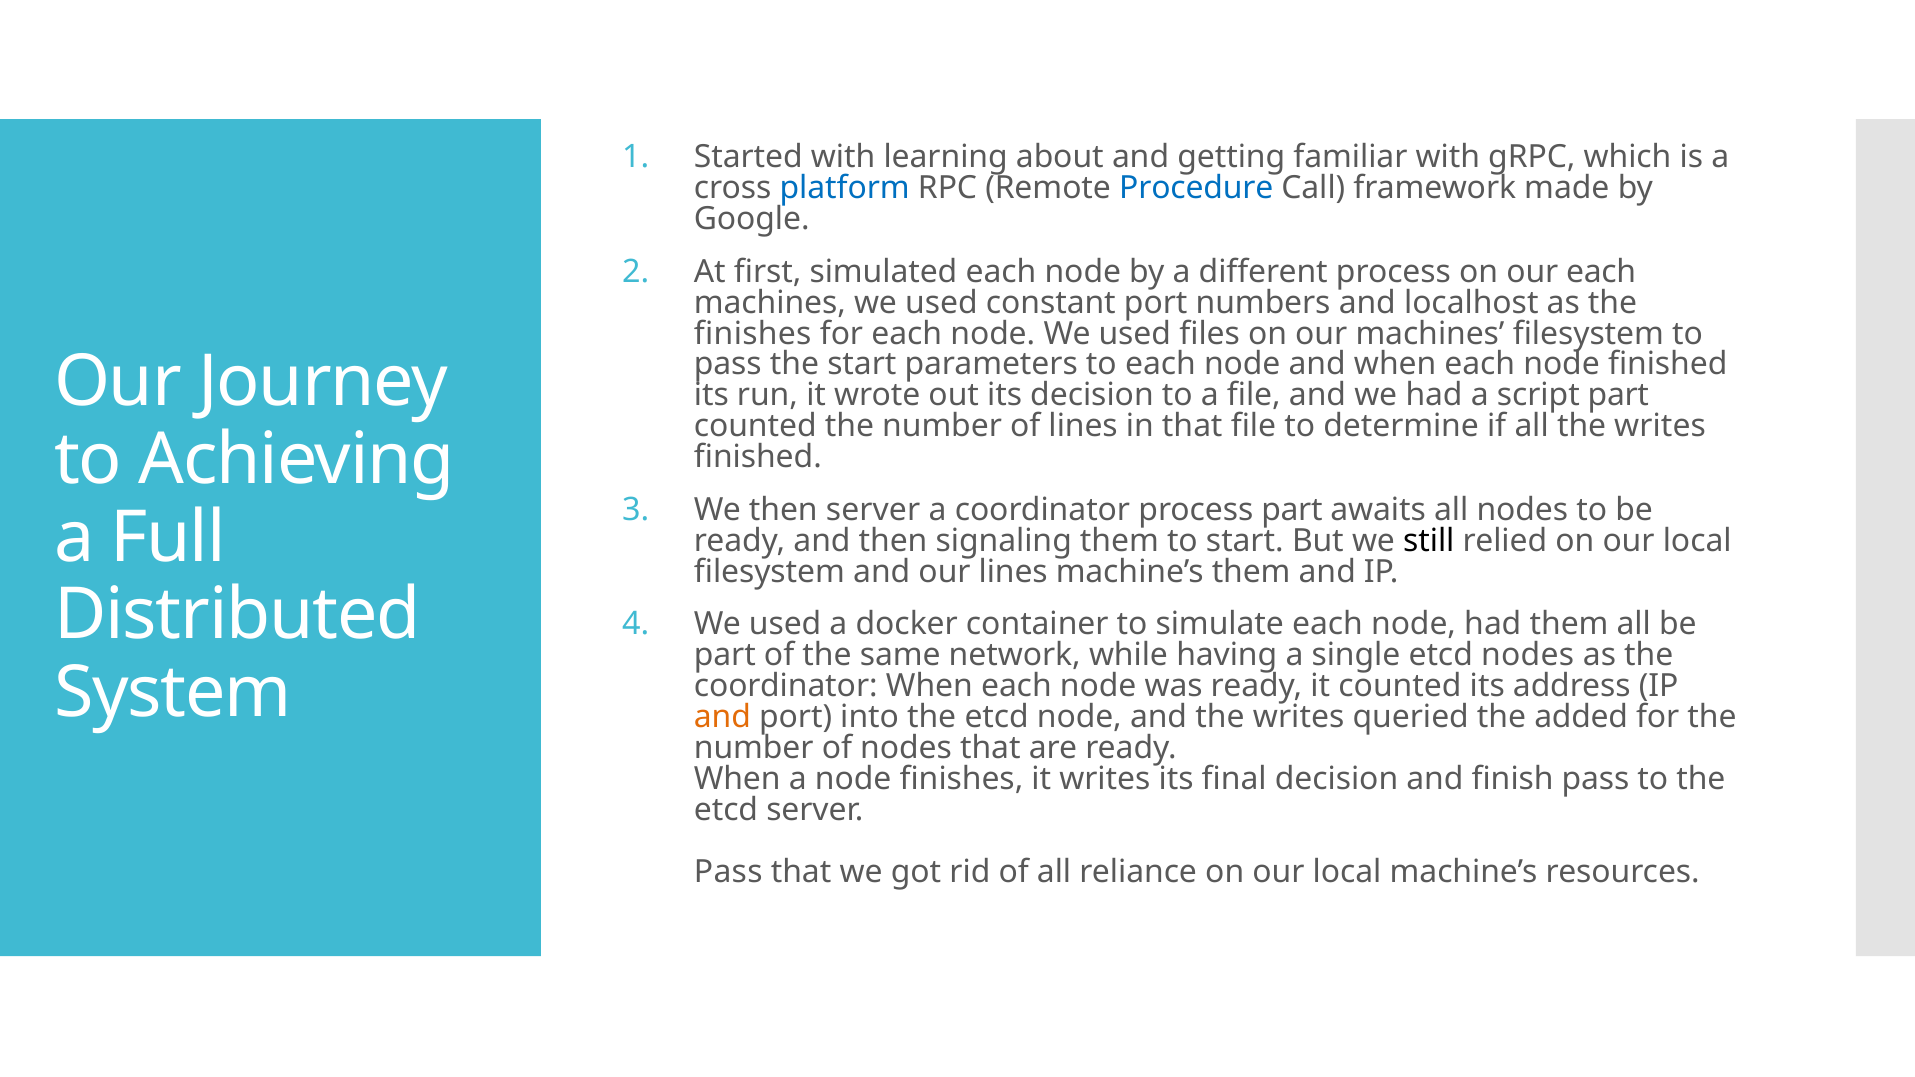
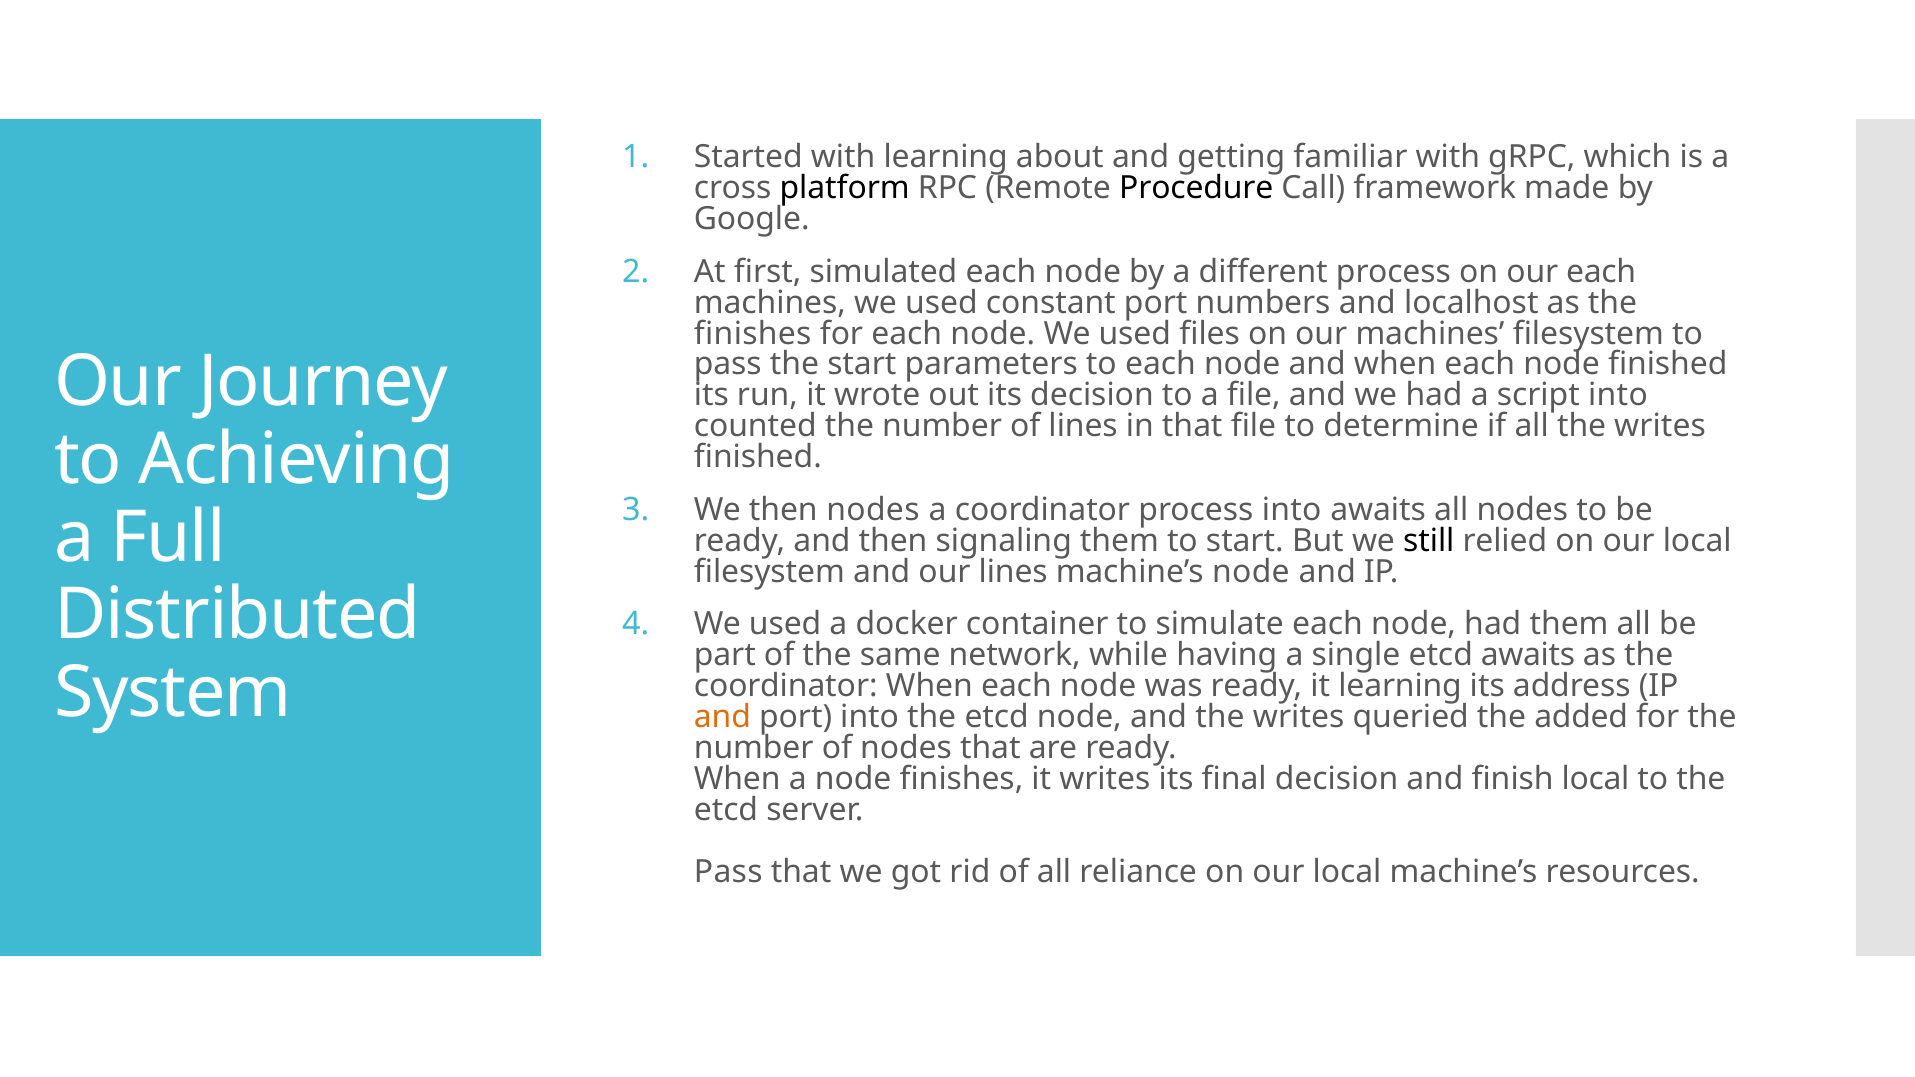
platform colour: blue -> black
Procedure colour: blue -> black
script part: part -> into
then server: server -> nodes
process part: part -> into
machine’s them: them -> node
etcd nodes: nodes -> awaits
it counted: counted -> learning
finish pass: pass -> local
